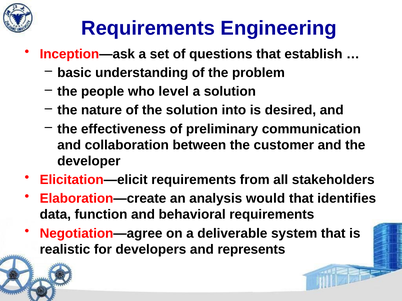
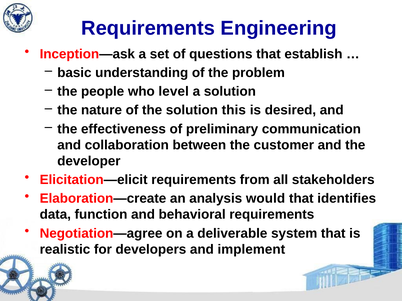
into: into -> this
represents: represents -> implement
